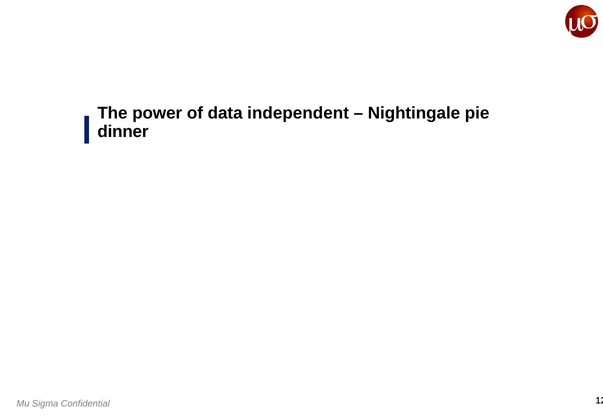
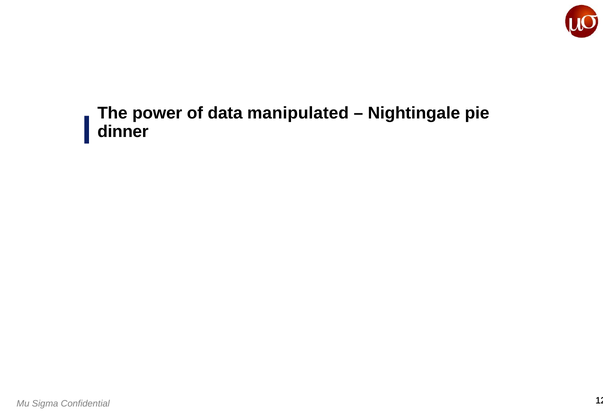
independent: independent -> manipulated
